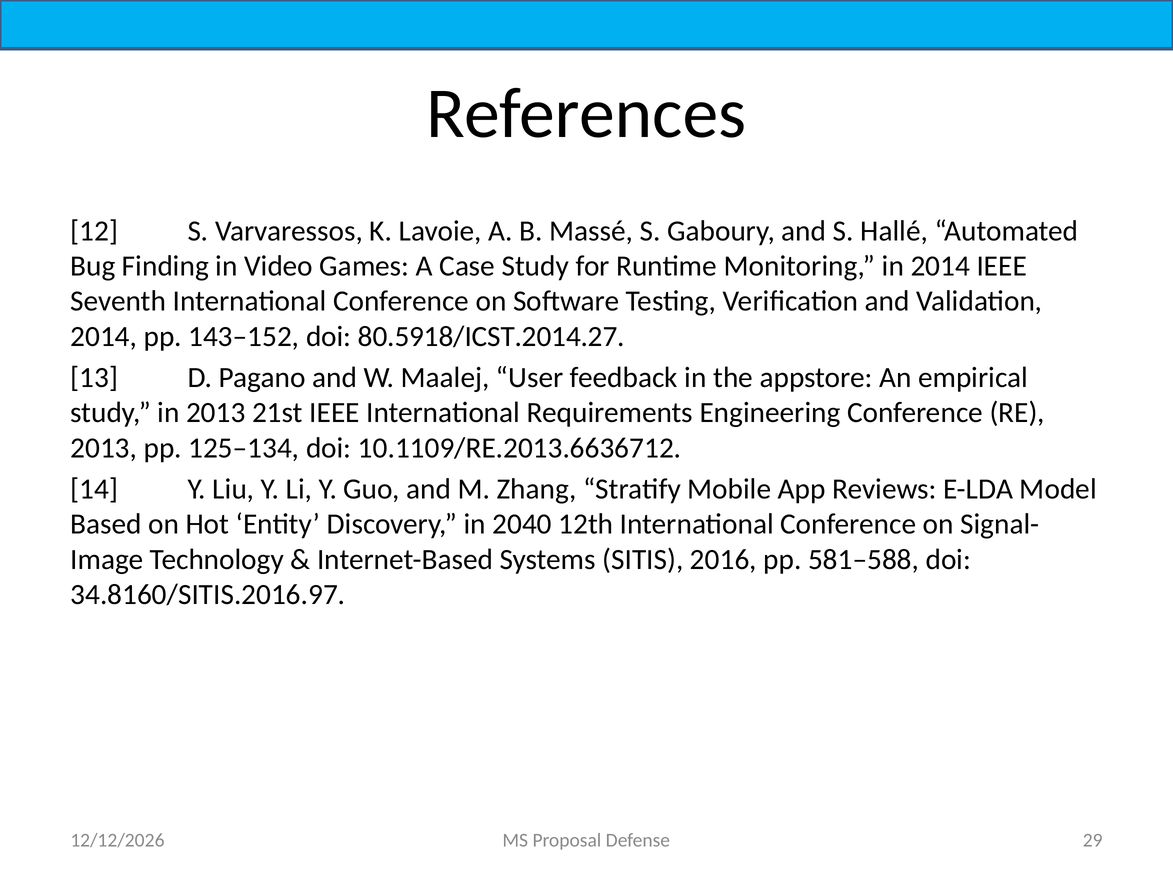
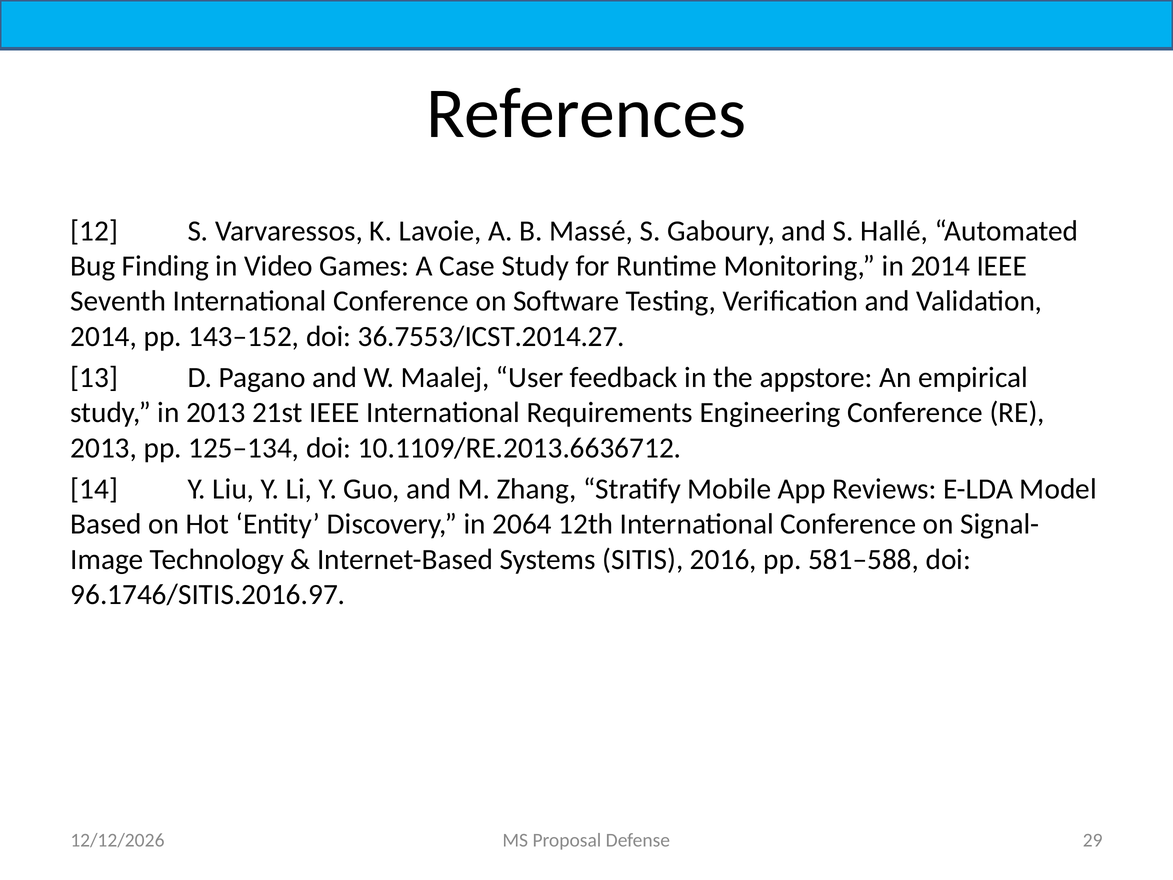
80.5918/ICST.2014.27: 80.5918/ICST.2014.27 -> 36.7553/ICST.2014.27
2040: 2040 -> 2064
34.8160/SITIS.2016.97: 34.8160/SITIS.2016.97 -> 96.1746/SITIS.2016.97
